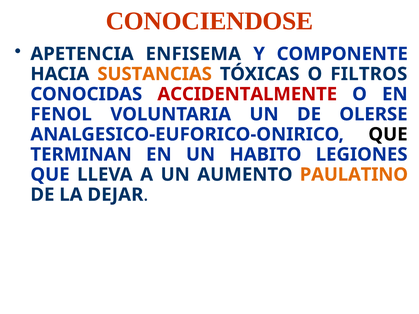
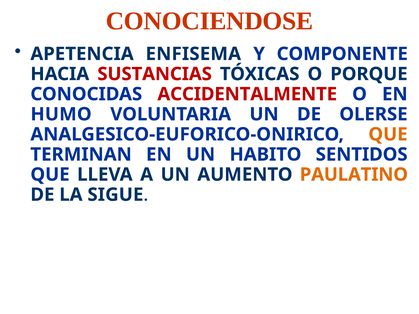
SUSTANCIAS colour: orange -> red
FILTROS: FILTROS -> PORQUE
FENOL: FENOL -> HUMO
QUE at (388, 134) colour: black -> orange
LEGIONES: LEGIONES -> SENTIDOS
DEJAR: DEJAR -> SIGUE
